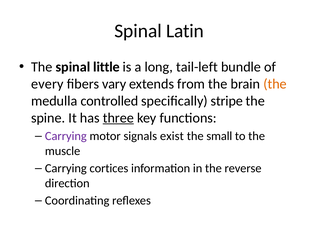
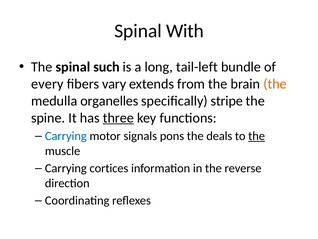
Latin: Latin -> With
little: little -> such
controlled: controlled -> organelles
Carrying at (66, 136) colour: purple -> blue
exist: exist -> pons
small: small -> deals
the at (257, 136) underline: none -> present
